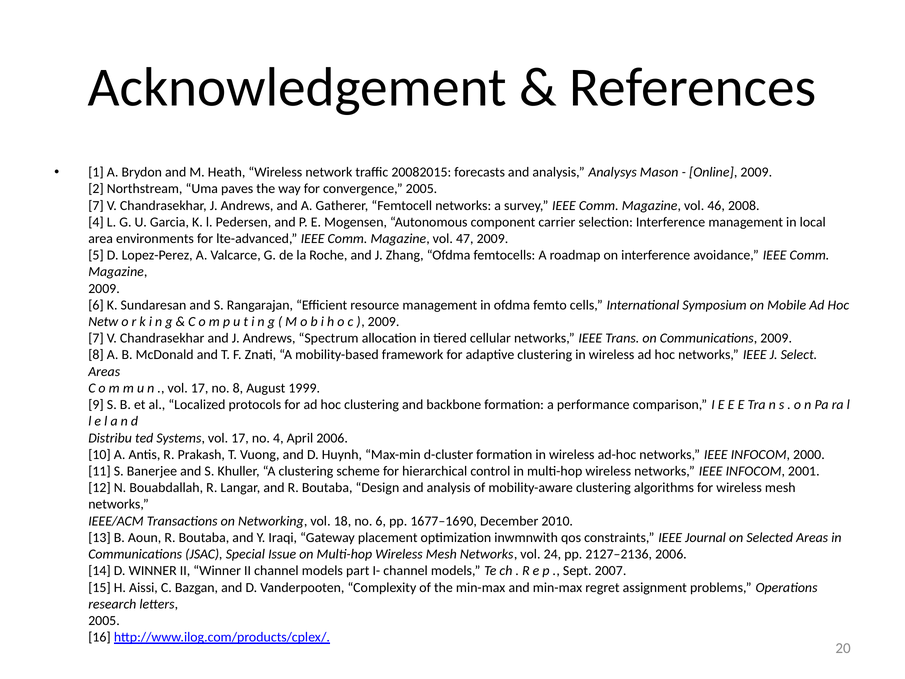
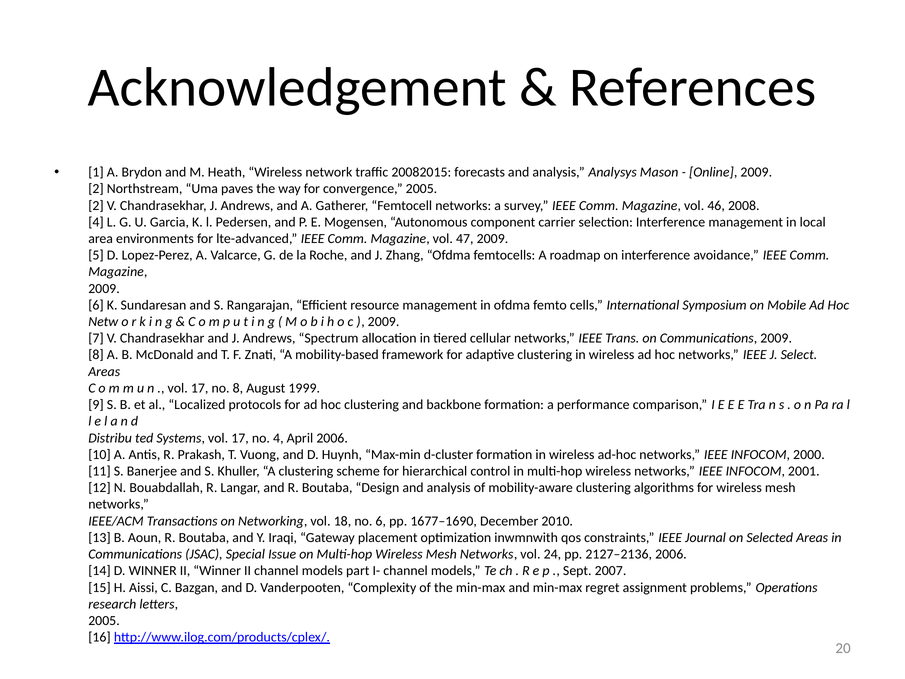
7 at (96, 205): 7 -> 2
